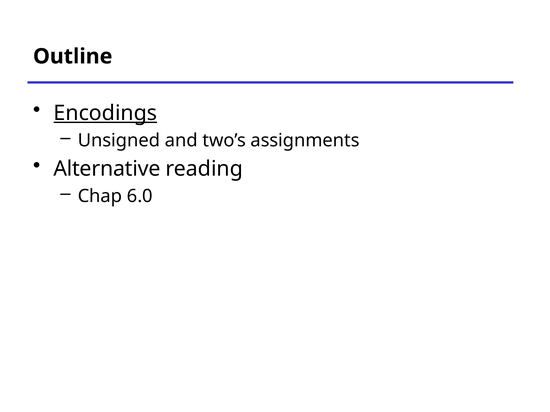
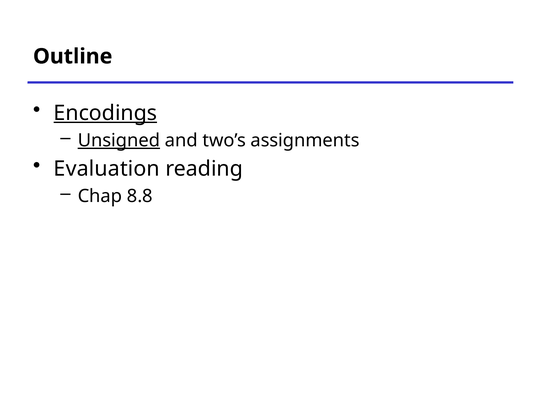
Unsigned underline: none -> present
Alternative: Alternative -> Evaluation
6.0: 6.0 -> 8.8
